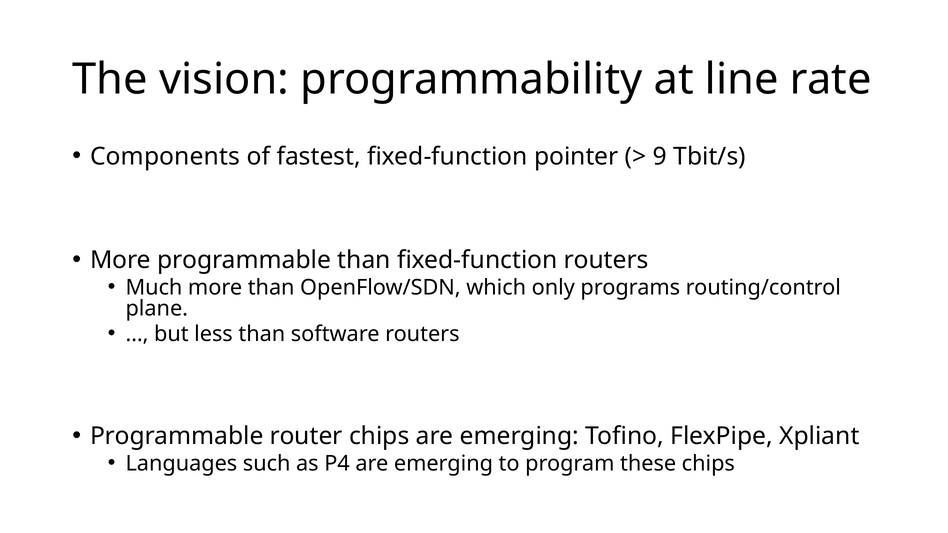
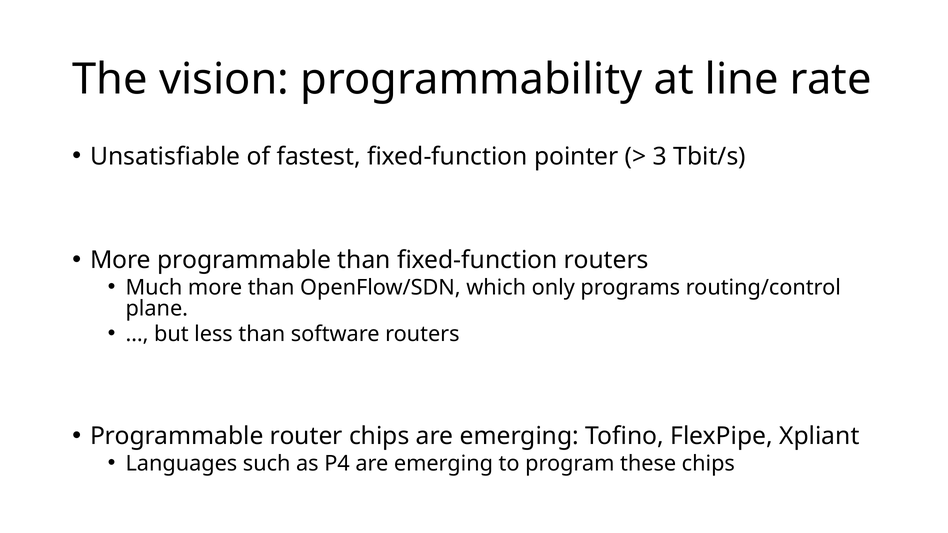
Components: Components -> Unsatisfiable
9: 9 -> 3
